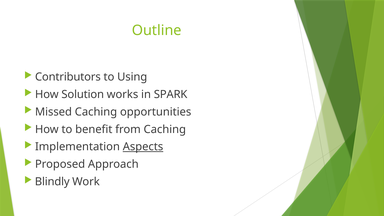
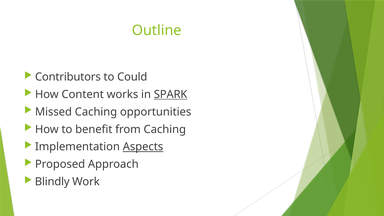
Using: Using -> Could
Solution: Solution -> Content
SPARK underline: none -> present
